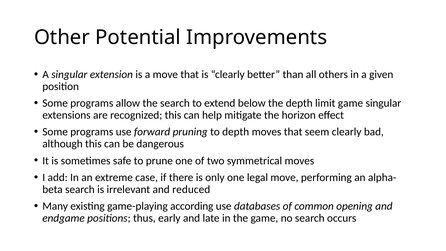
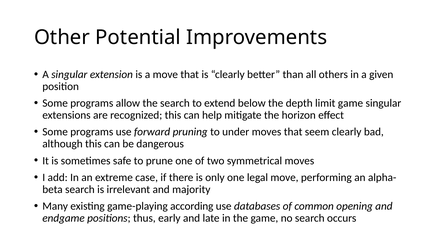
to depth: depth -> under
reduced: reduced -> majority
